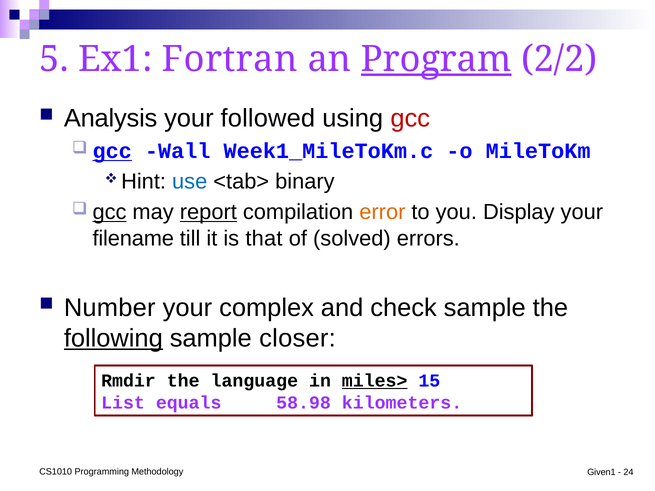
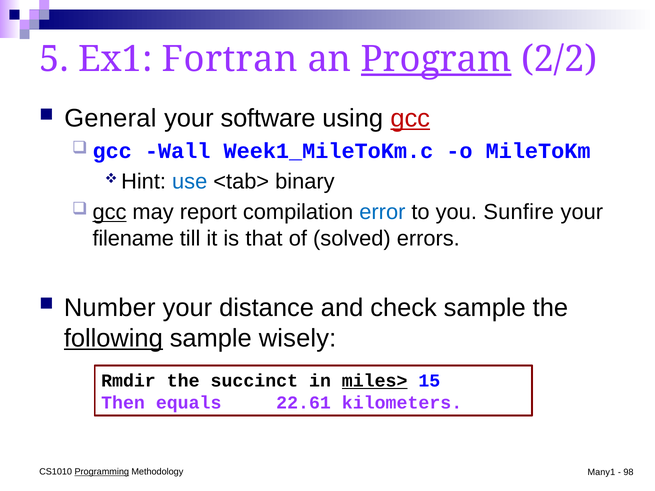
Analysis: Analysis -> General
followed: followed -> software
gcc at (410, 119) underline: none -> present
gcc at (112, 151) underline: present -> none
report underline: present -> none
error colour: orange -> blue
Display: Display -> Sunfire
complex: complex -> distance
closer: closer -> wisely
language: language -> succinct
List: List -> Then
58.98: 58.98 -> 22.61
Programming underline: none -> present
Given1: Given1 -> Many1
24: 24 -> 98
